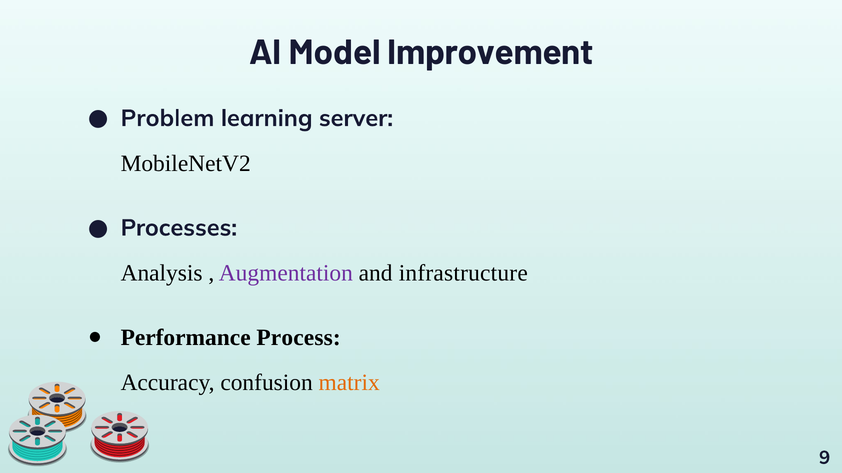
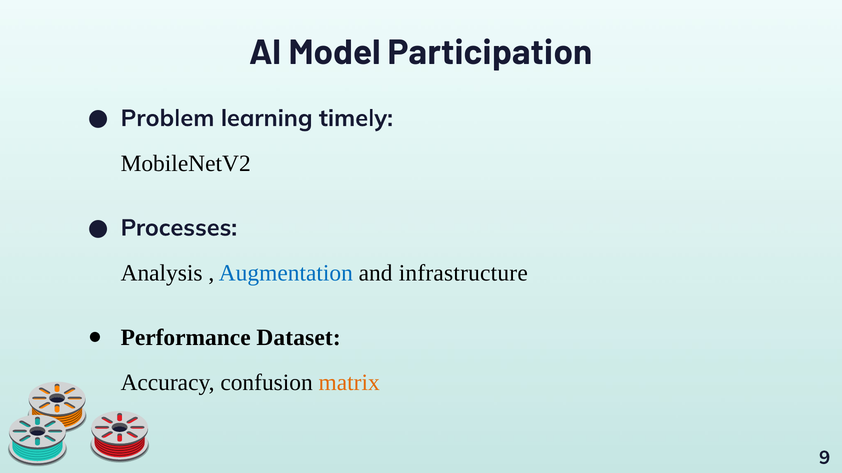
Improvement: Improvement -> Participation
server: server -> timely
Augmentation colour: purple -> blue
Process: Process -> Dataset
